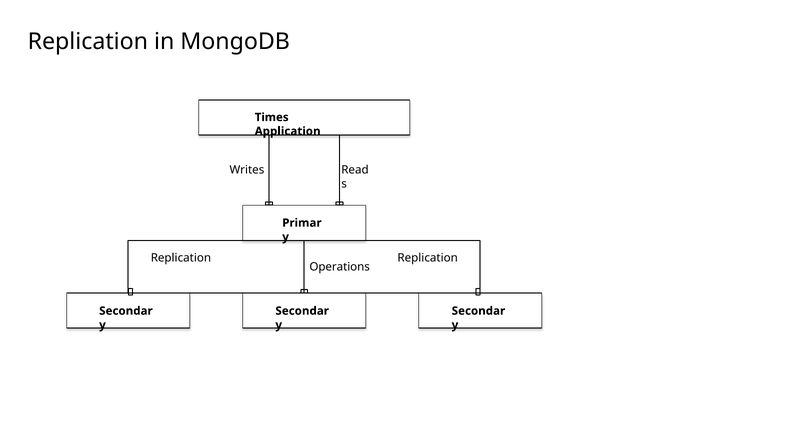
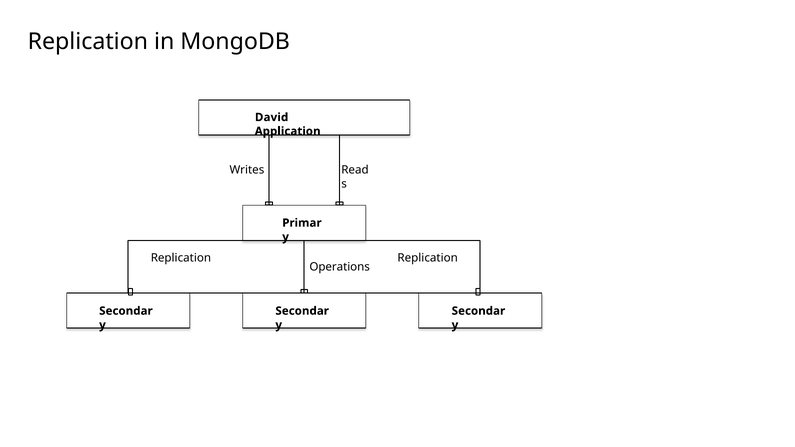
Times: Times -> David
